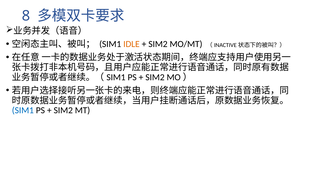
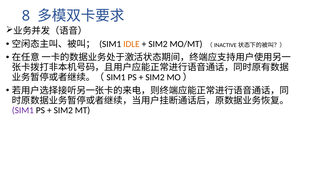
SIM1 at (23, 111) colour: blue -> purple
